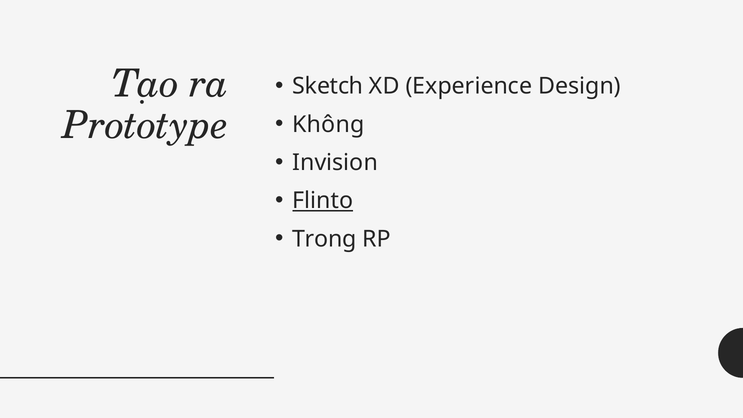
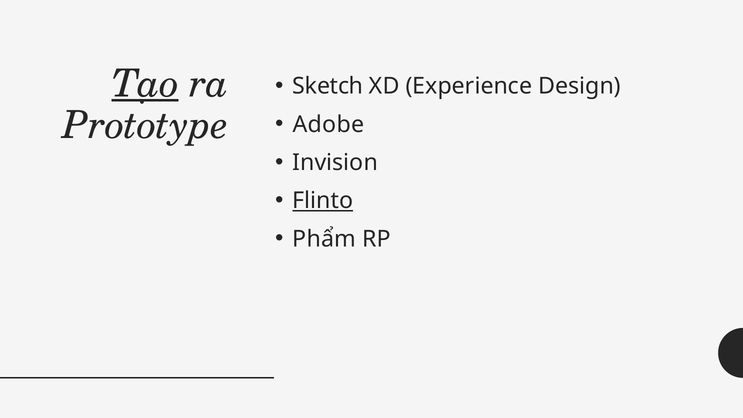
Tạo underline: none -> present
Không: Không -> Adobe
Trong: Trong -> Phẩm
